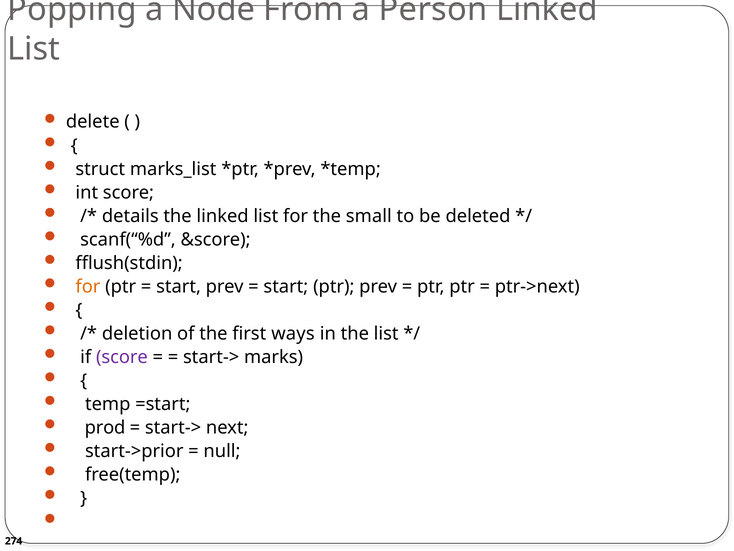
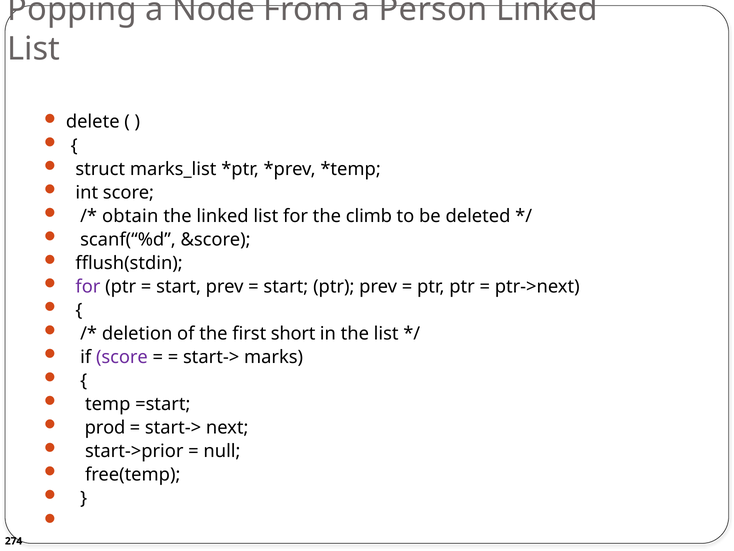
details: details -> obtain
small: small -> climb
for at (88, 286) colour: orange -> purple
ways: ways -> short
